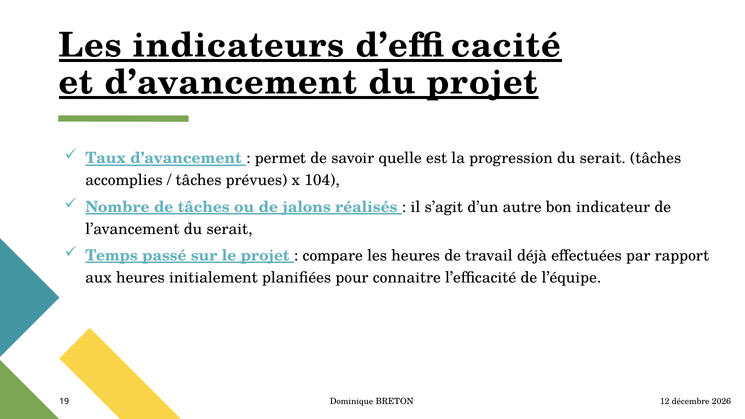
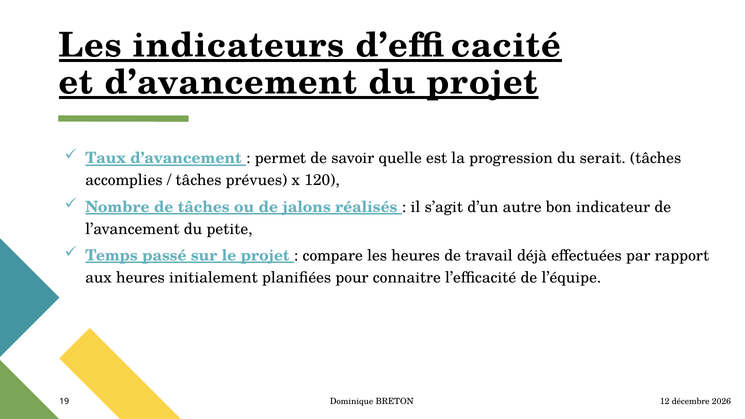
104: 104 -> 120
l’avancement du serait: serait -> petite
